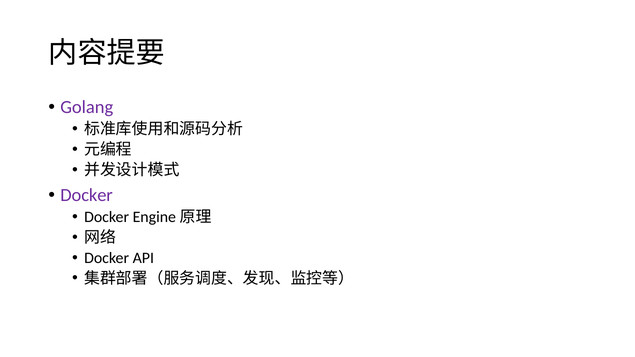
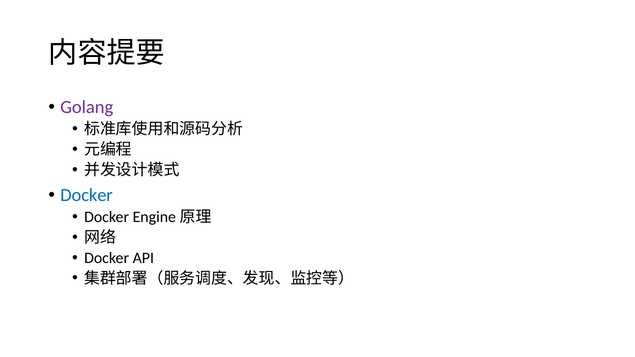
Docker at (87, 195) colour: purple -> blue
